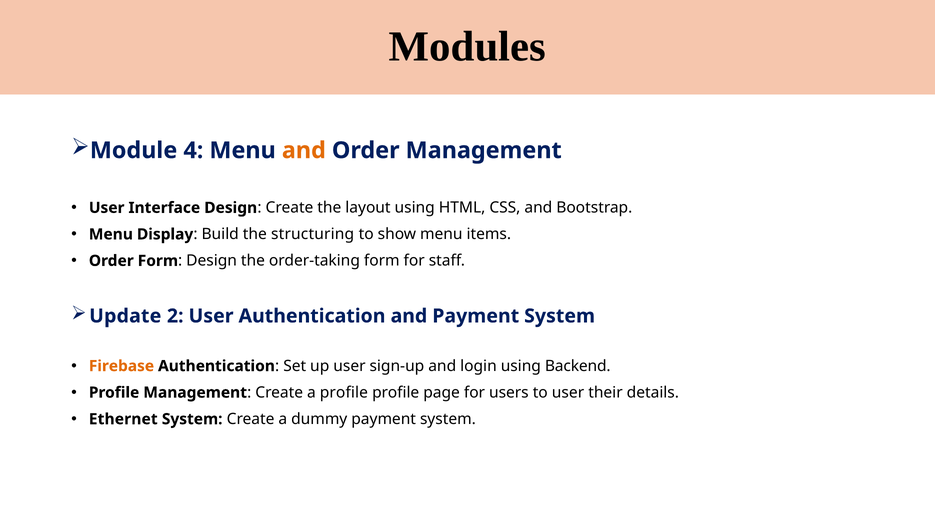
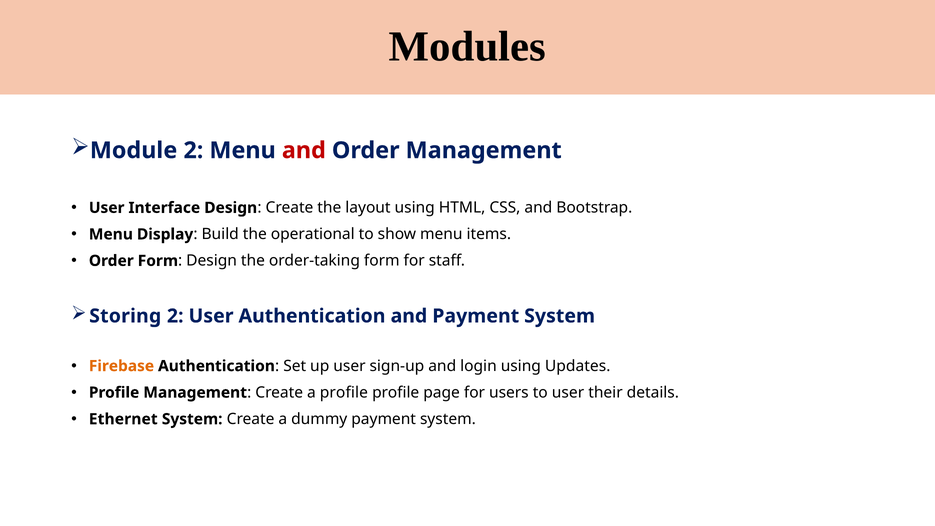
Module 4: 4 -> 2
and at (304, 150) colour: orange -> red
structuring: structuring -> operational
Update: Update -> Storing
Backend: Backend -> Updates
